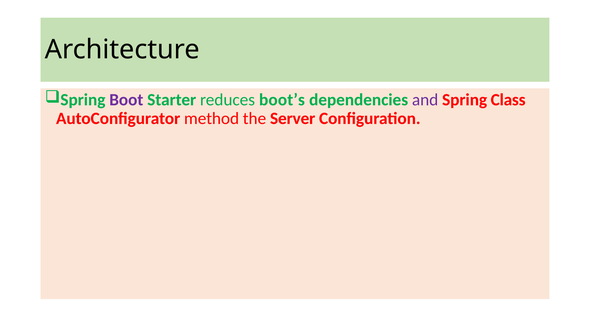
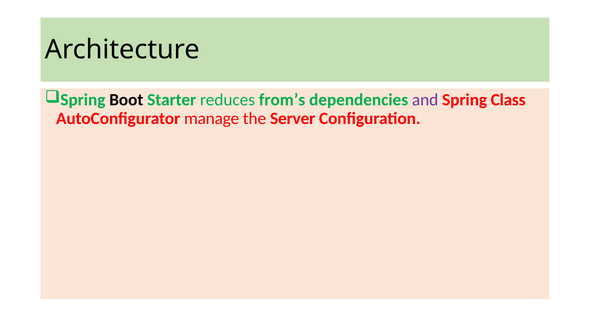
Boot colour: purple -> black
boot’s: boot’s -> from’s
method: method -> manage
